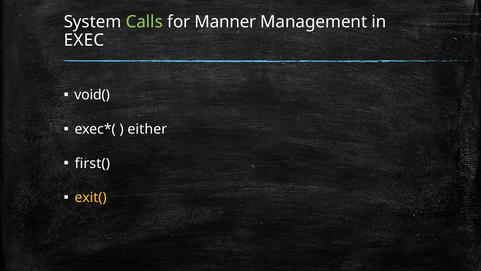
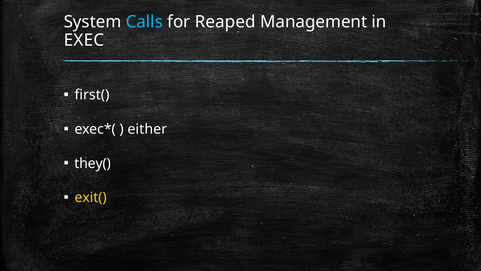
Calls colour: light green -> light blue
Manner: Manner -> Reaped
void(: void( -> first(
first(: first( -> they(
